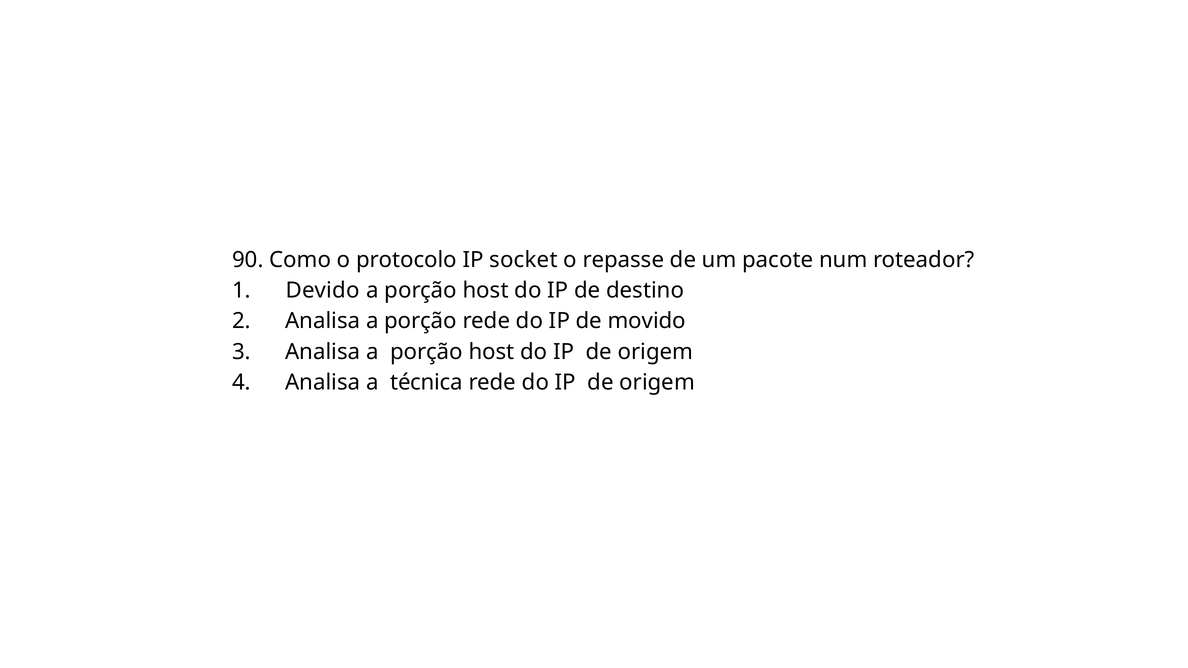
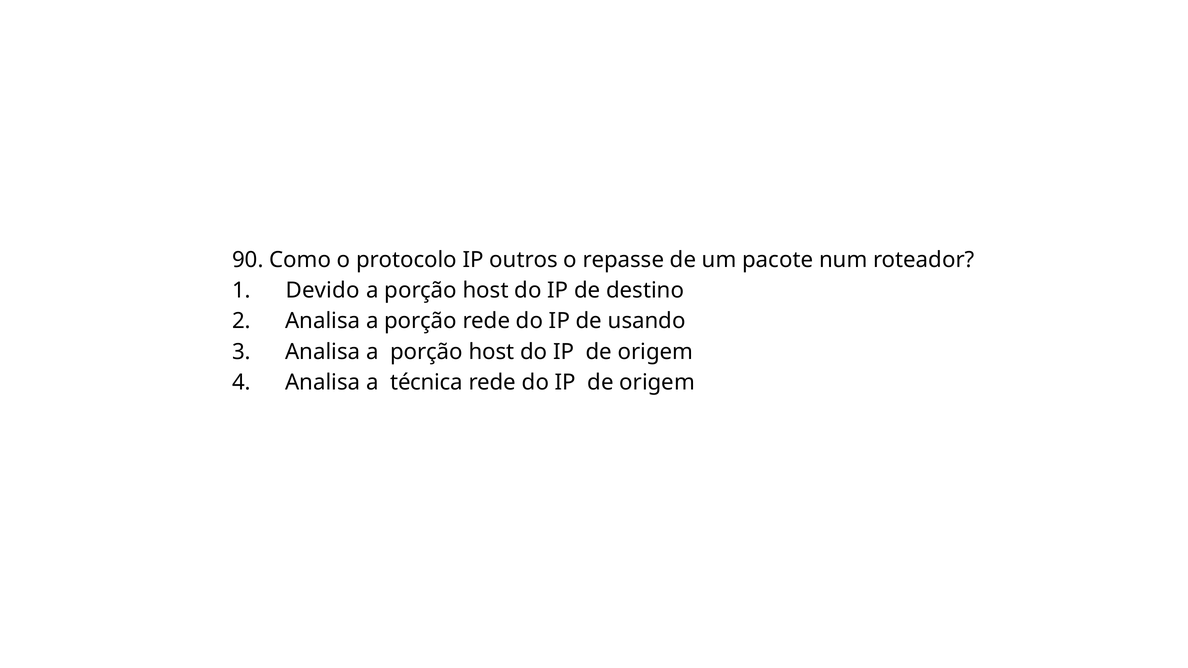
socket: socket -> outros
movido: movido -> usando
